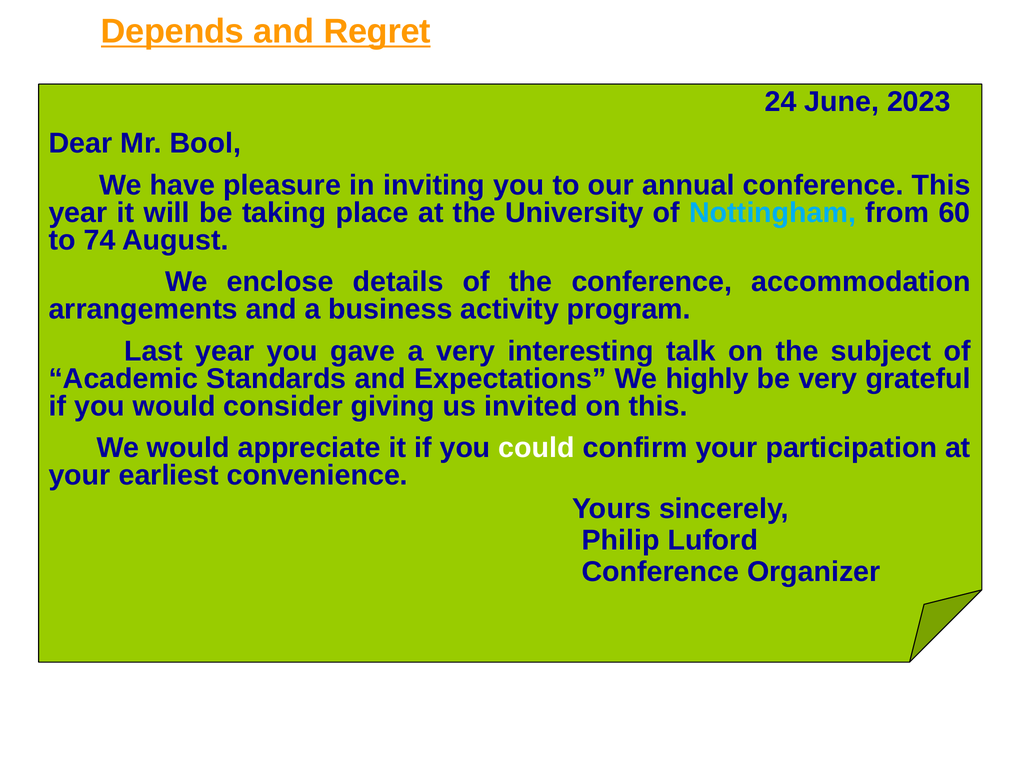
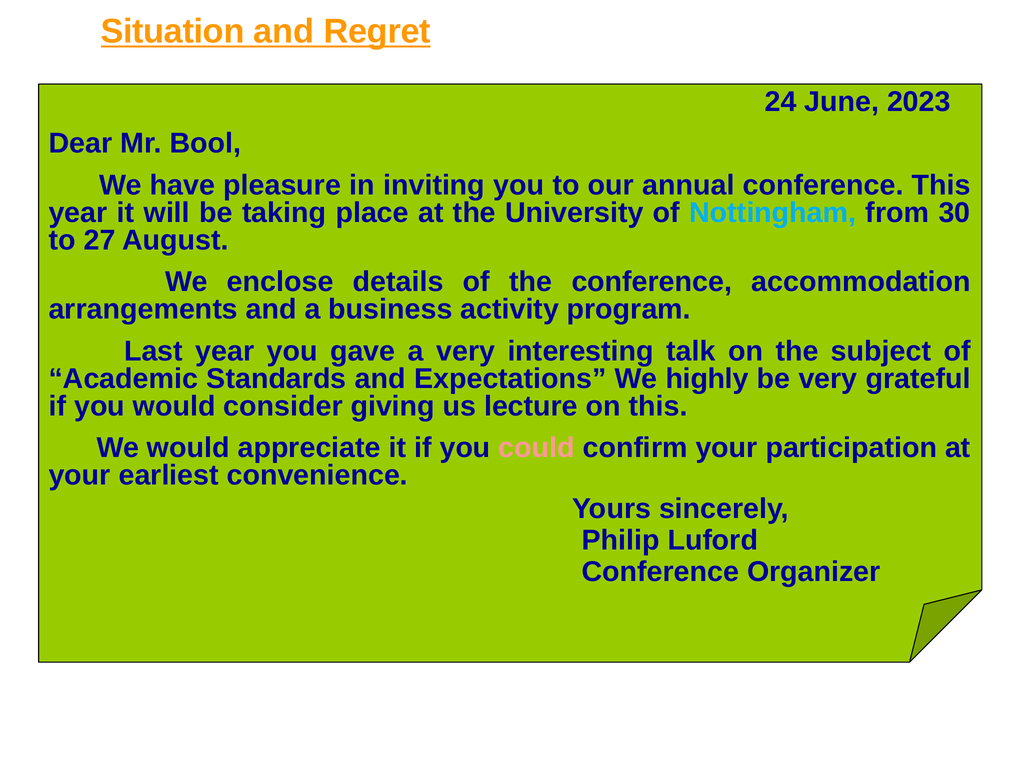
Depends: Depends -> Situation
60: 60 -> 30
74: 74 -> 27
invited: invited -> lecture
could colour: white -> pink
